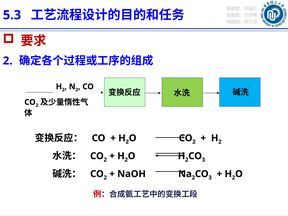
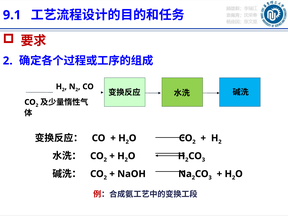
5.3: 5.3 -> 9.1
